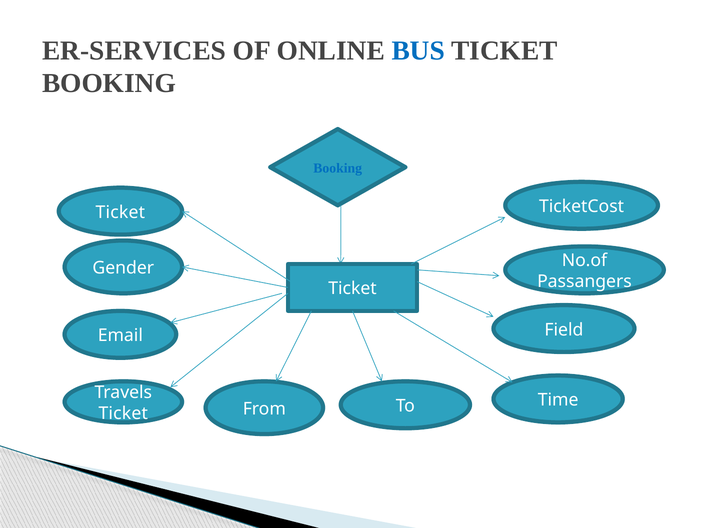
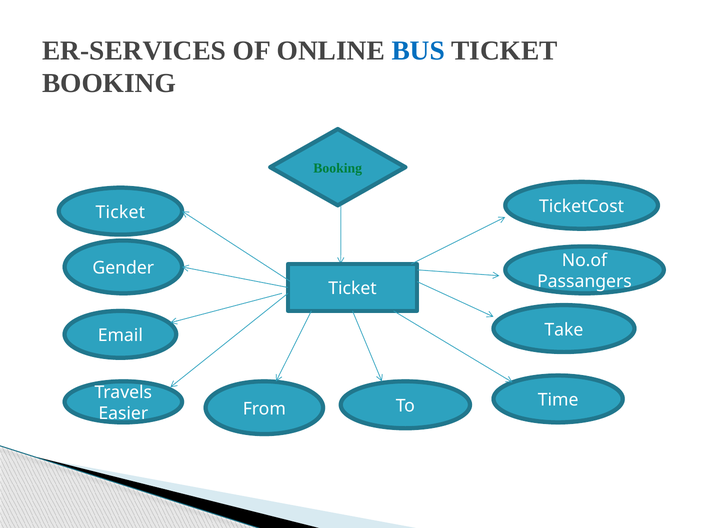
Booking at (338, 168) colour: blue -> green
Field: Field -> Take
Ticket at (123, 414): Ticket -> Easier
